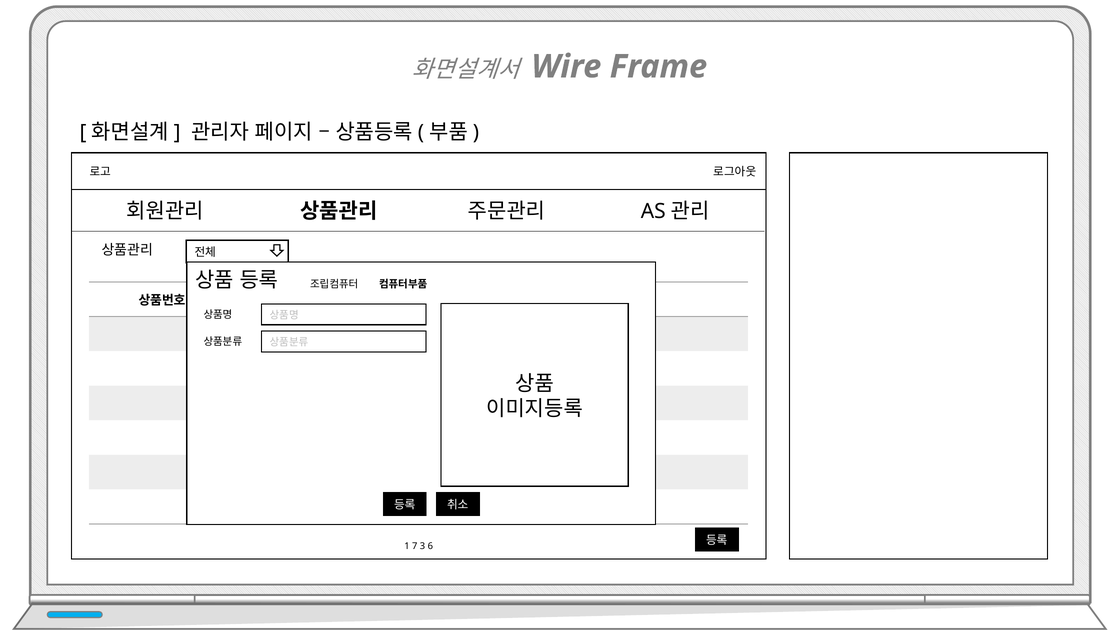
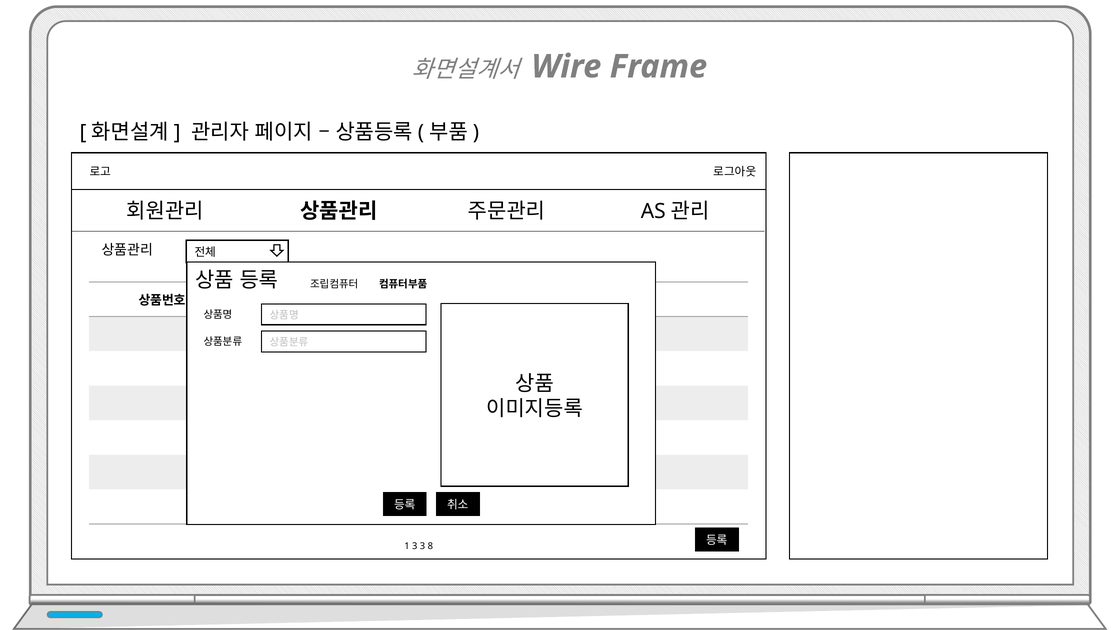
1 7: 7 -> 3
6: 6 -> 8
